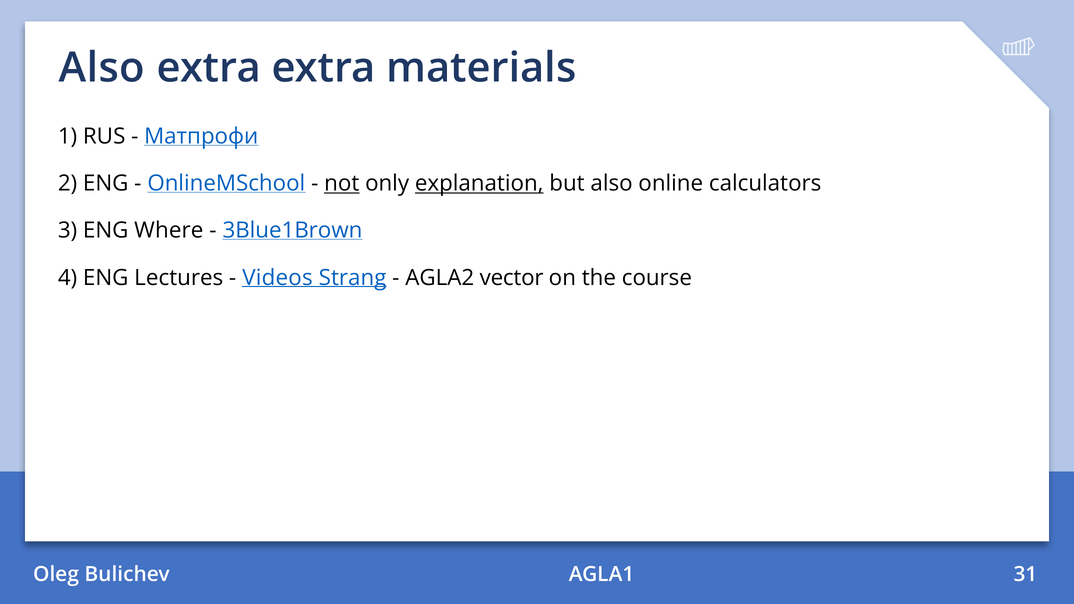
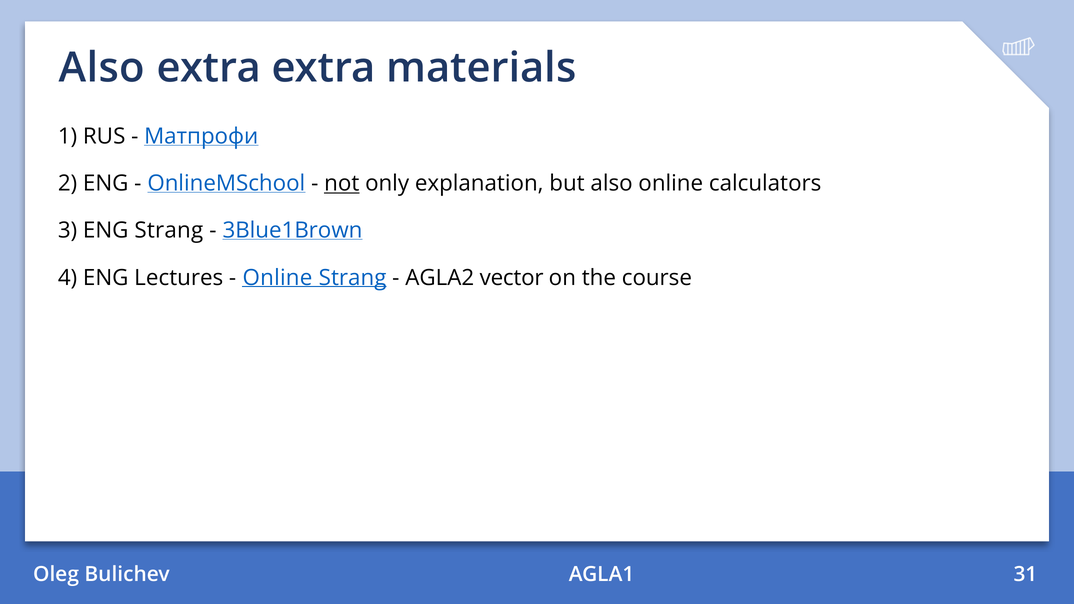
explanation underline: present -> none
ENG Where: Where -> Strang
Videos at (277, 278): Videos -> Online
